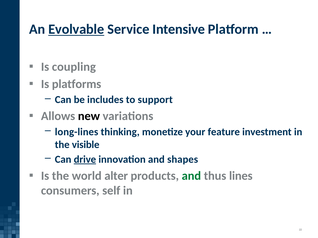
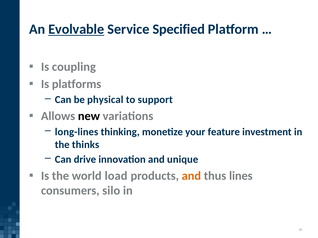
Intensive: Intensive -> Specified
includes: includes -> physical
visible: visible -> thinks
drive underline: present -> none
shapes: shapes -> unique
alter: alter -> load
and at (191, 176) colour: green -> orange
self: self -> silo
